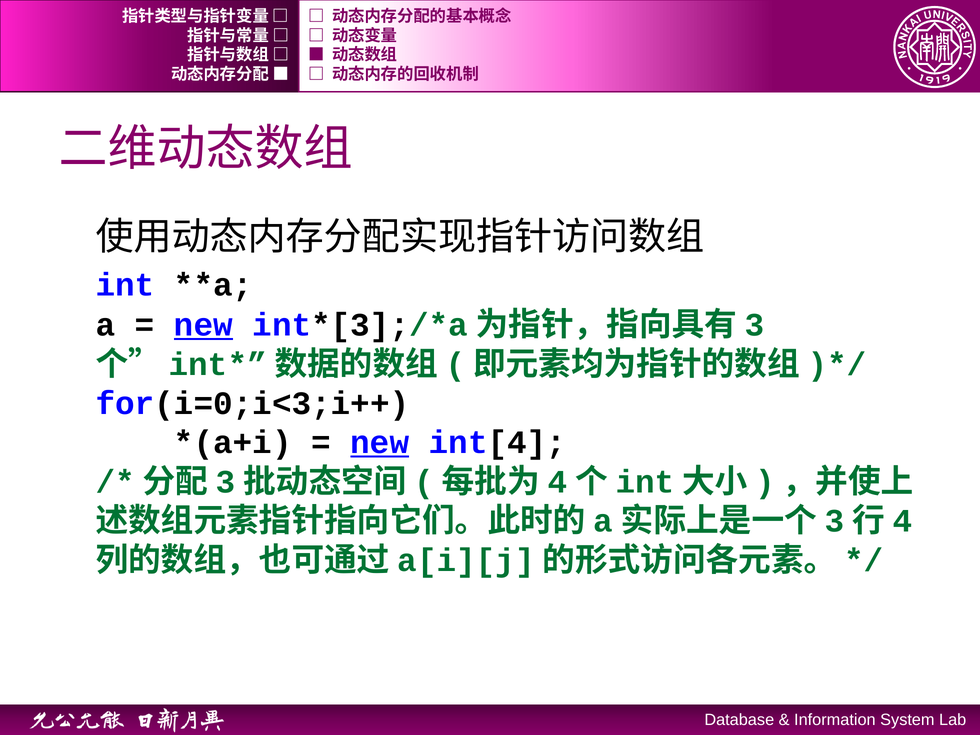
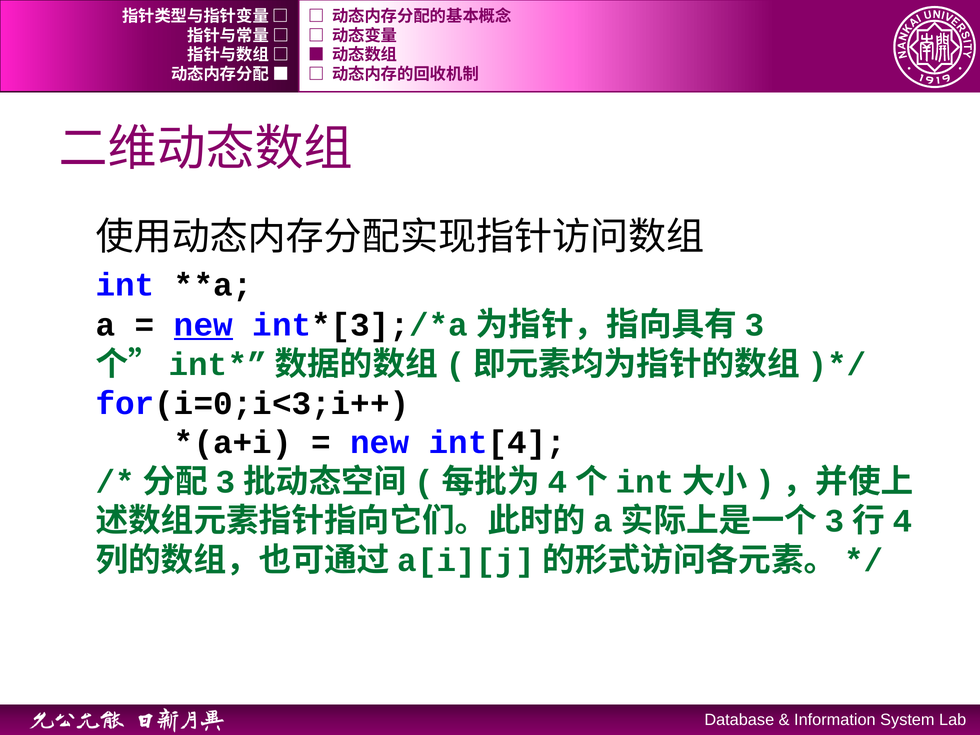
new at (380, 443) underline: present -> none
